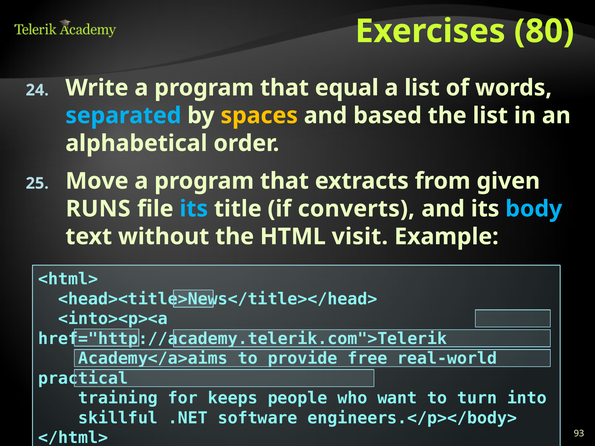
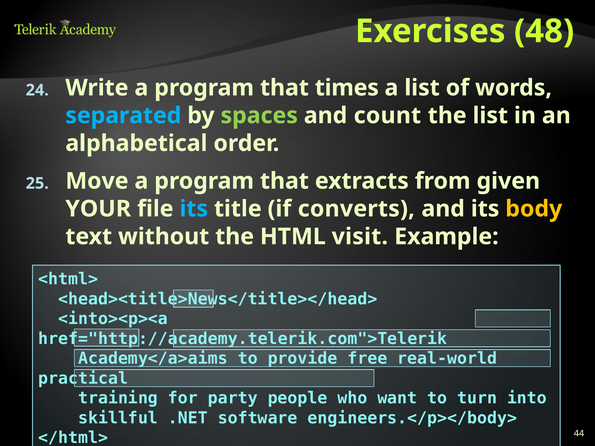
80: 80 -> 48
equal: equal -> times
spaces colour: yellow -> light green
based: based -> count
RUNS: RUNS -> YOUR
body colour: light blue -> yellow
keeps: keeps -> party
93: 93 -> 44
